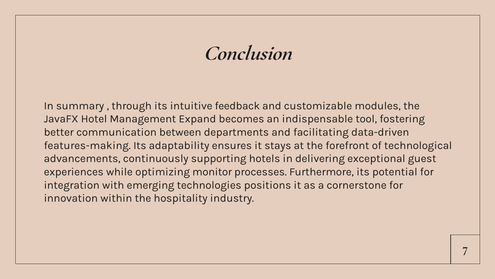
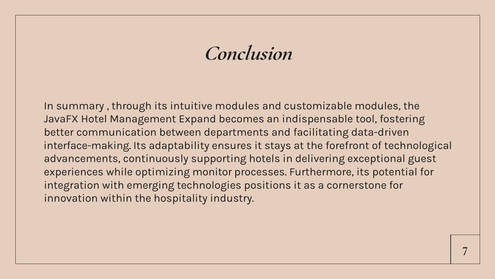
intuitive feedback: feedback -> modules
features-making: features-making -> interface-making
